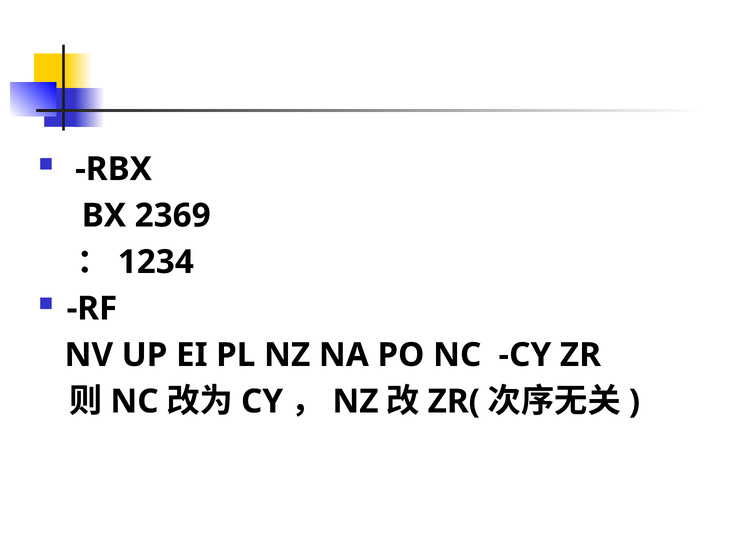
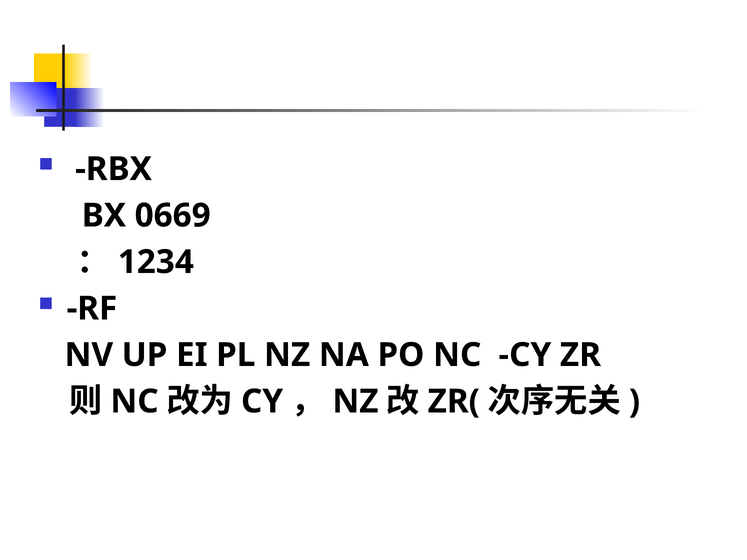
2369: 2369 -> 0669
